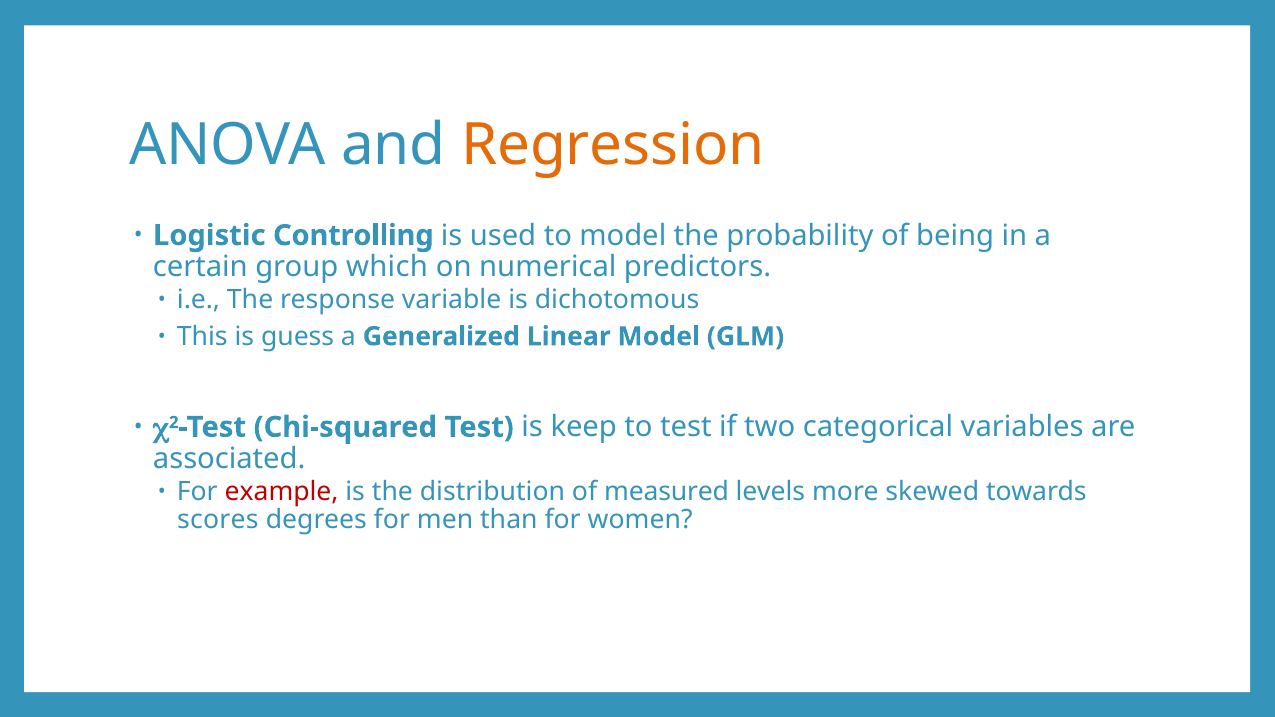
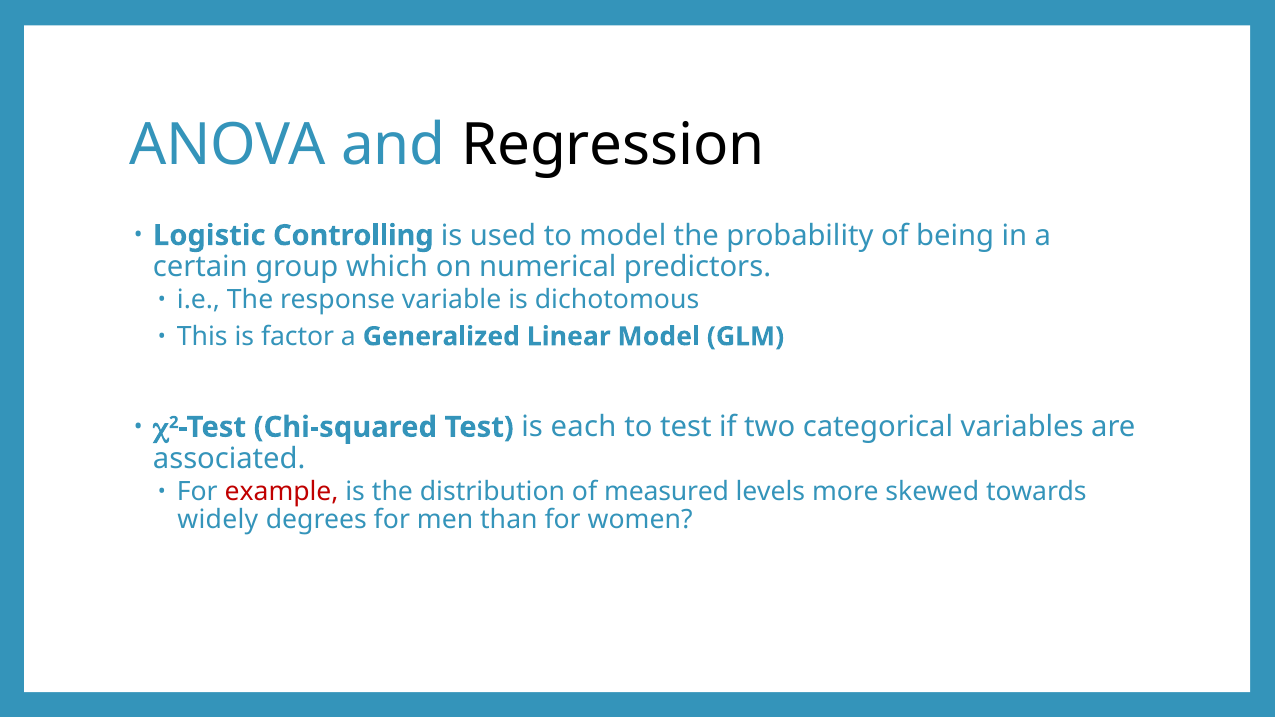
Regression colour: orange -> black
guess: guess -> factor
keep: keep -> each
scores: scores -> widely
